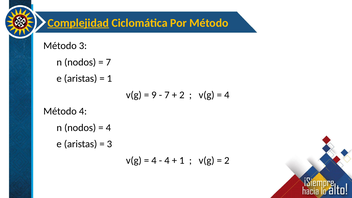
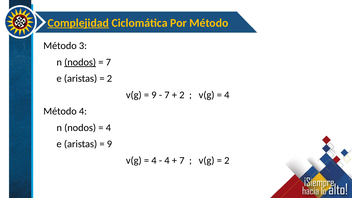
nodos at (80, 62) underline: none -> present
1 at (109, 79): 1 -> 2
3 at (109, 144): 3 -> 9
1 at (182, 160): 1 -> 7
